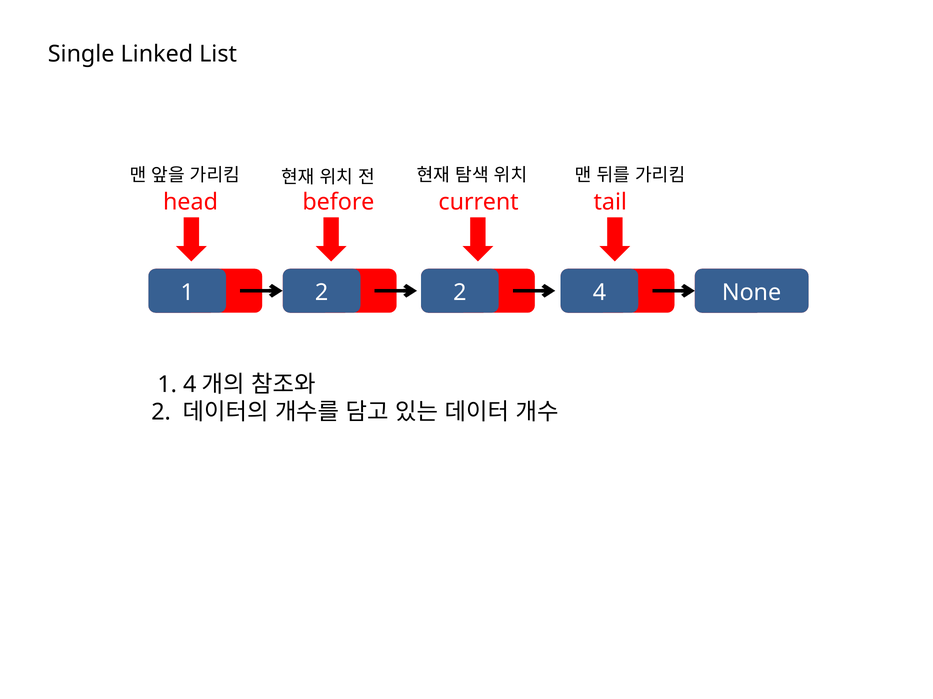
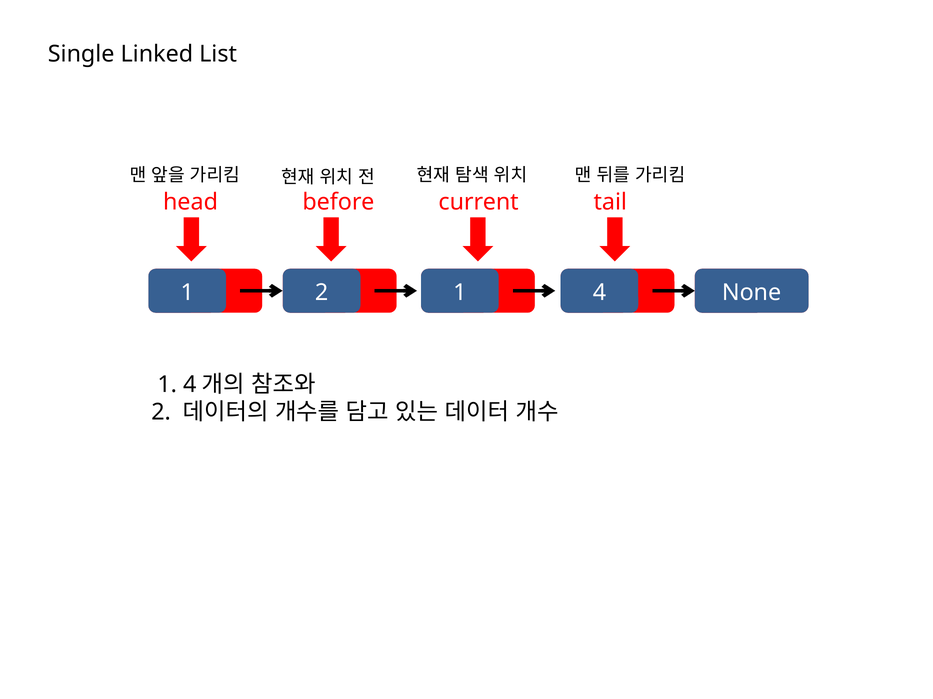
2 2: 2 -> 1
